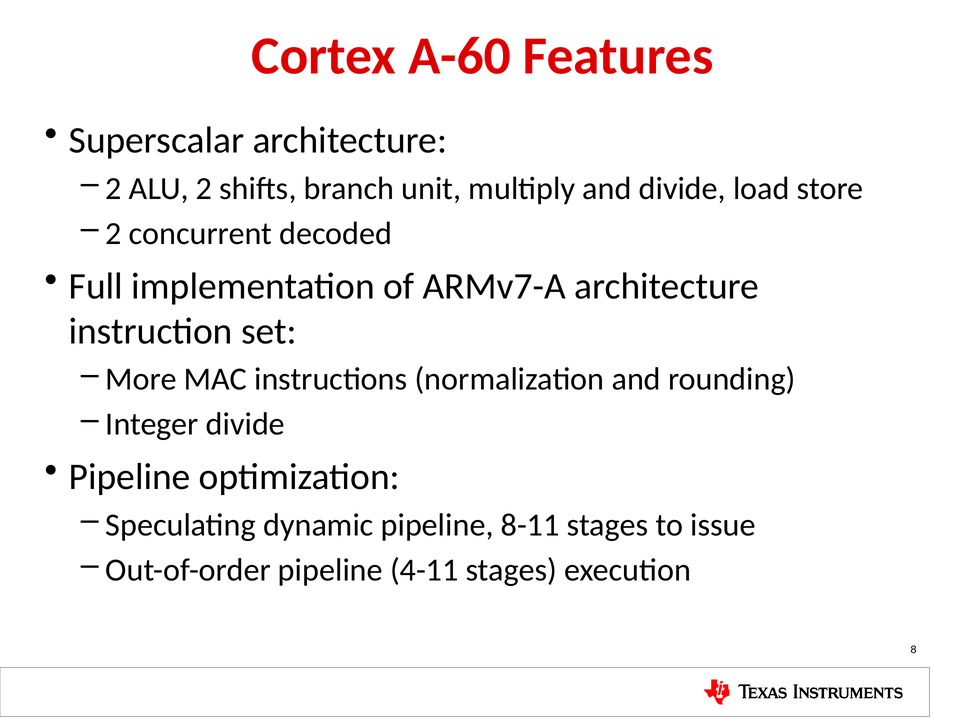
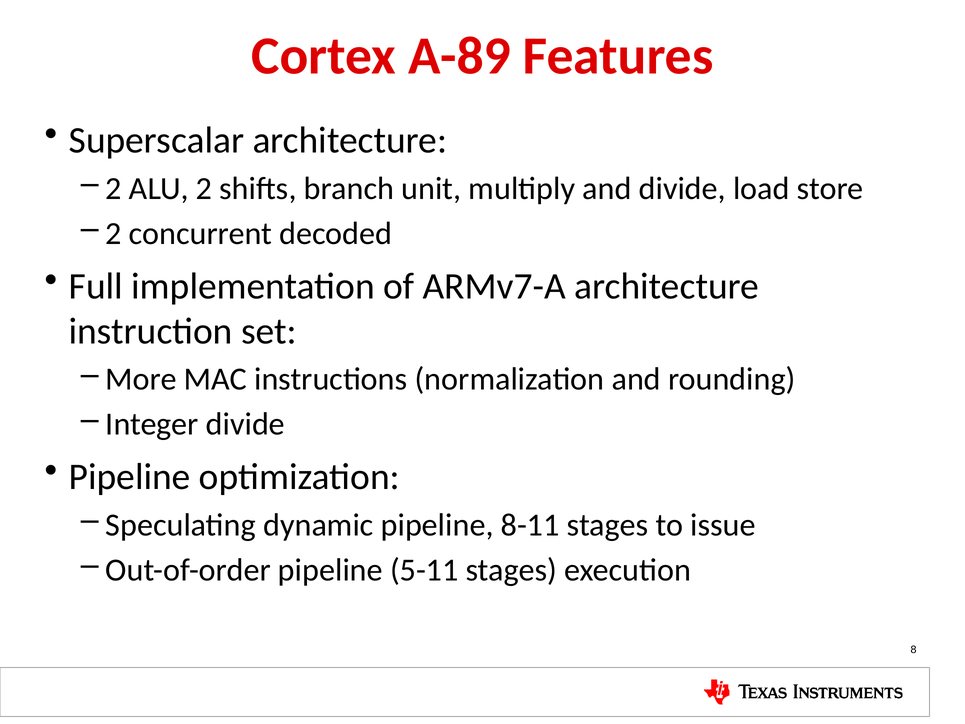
A-60: A-60 -> A-89
4-11: 4-11 -> 5-11
